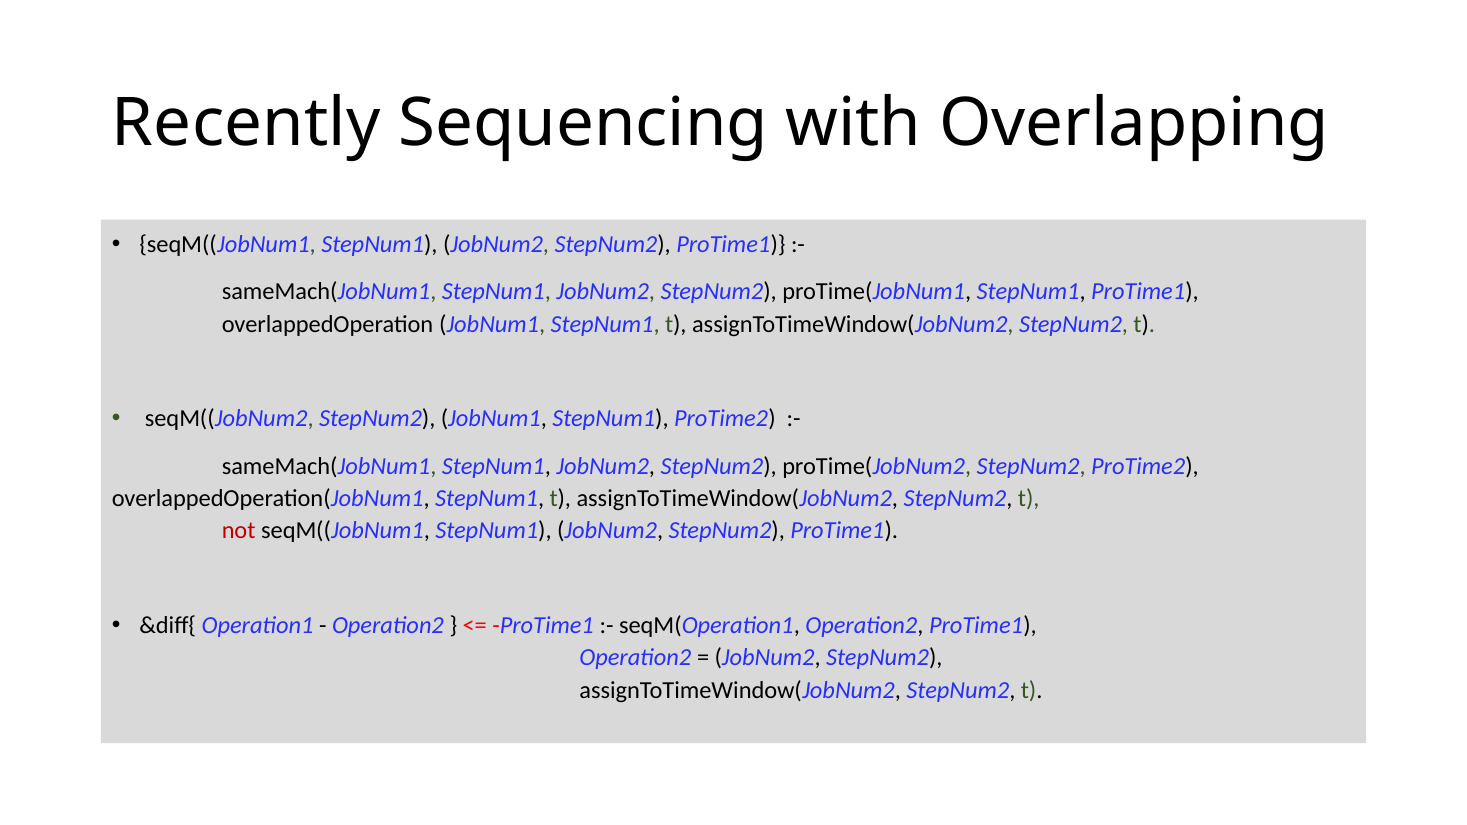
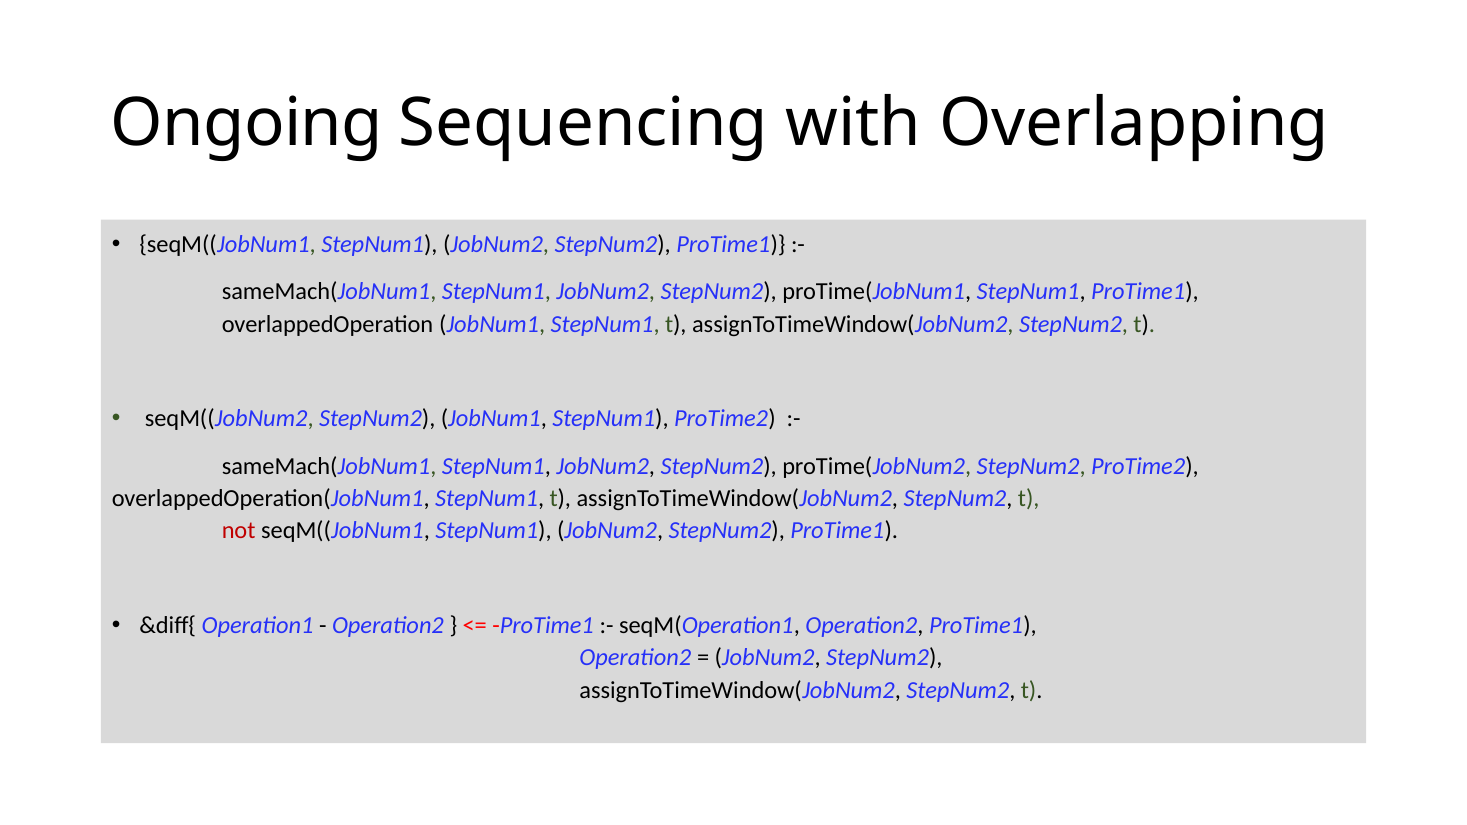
Recently: Recently -> Ongoing
